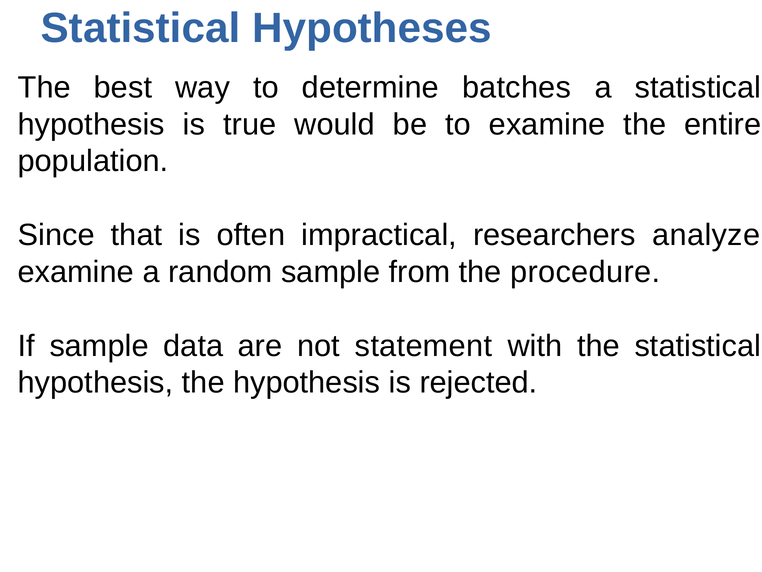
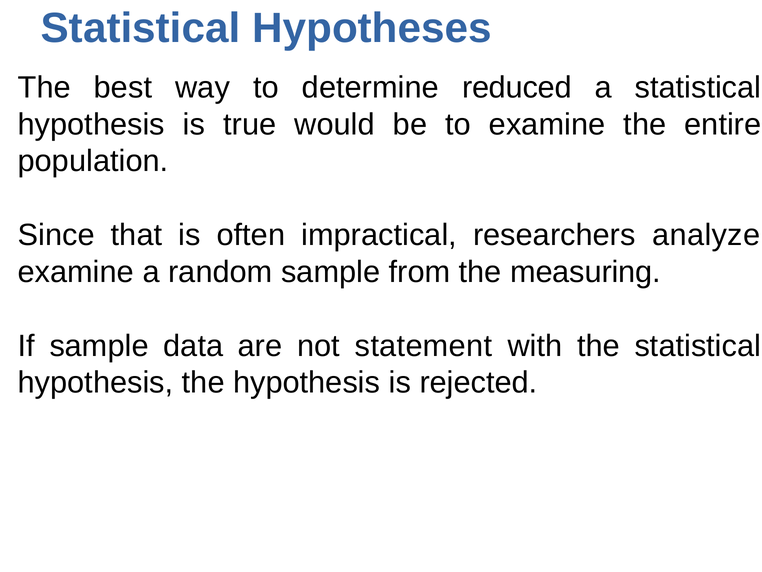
batches: batches -> reduced
procedure: procedure -> measuring
